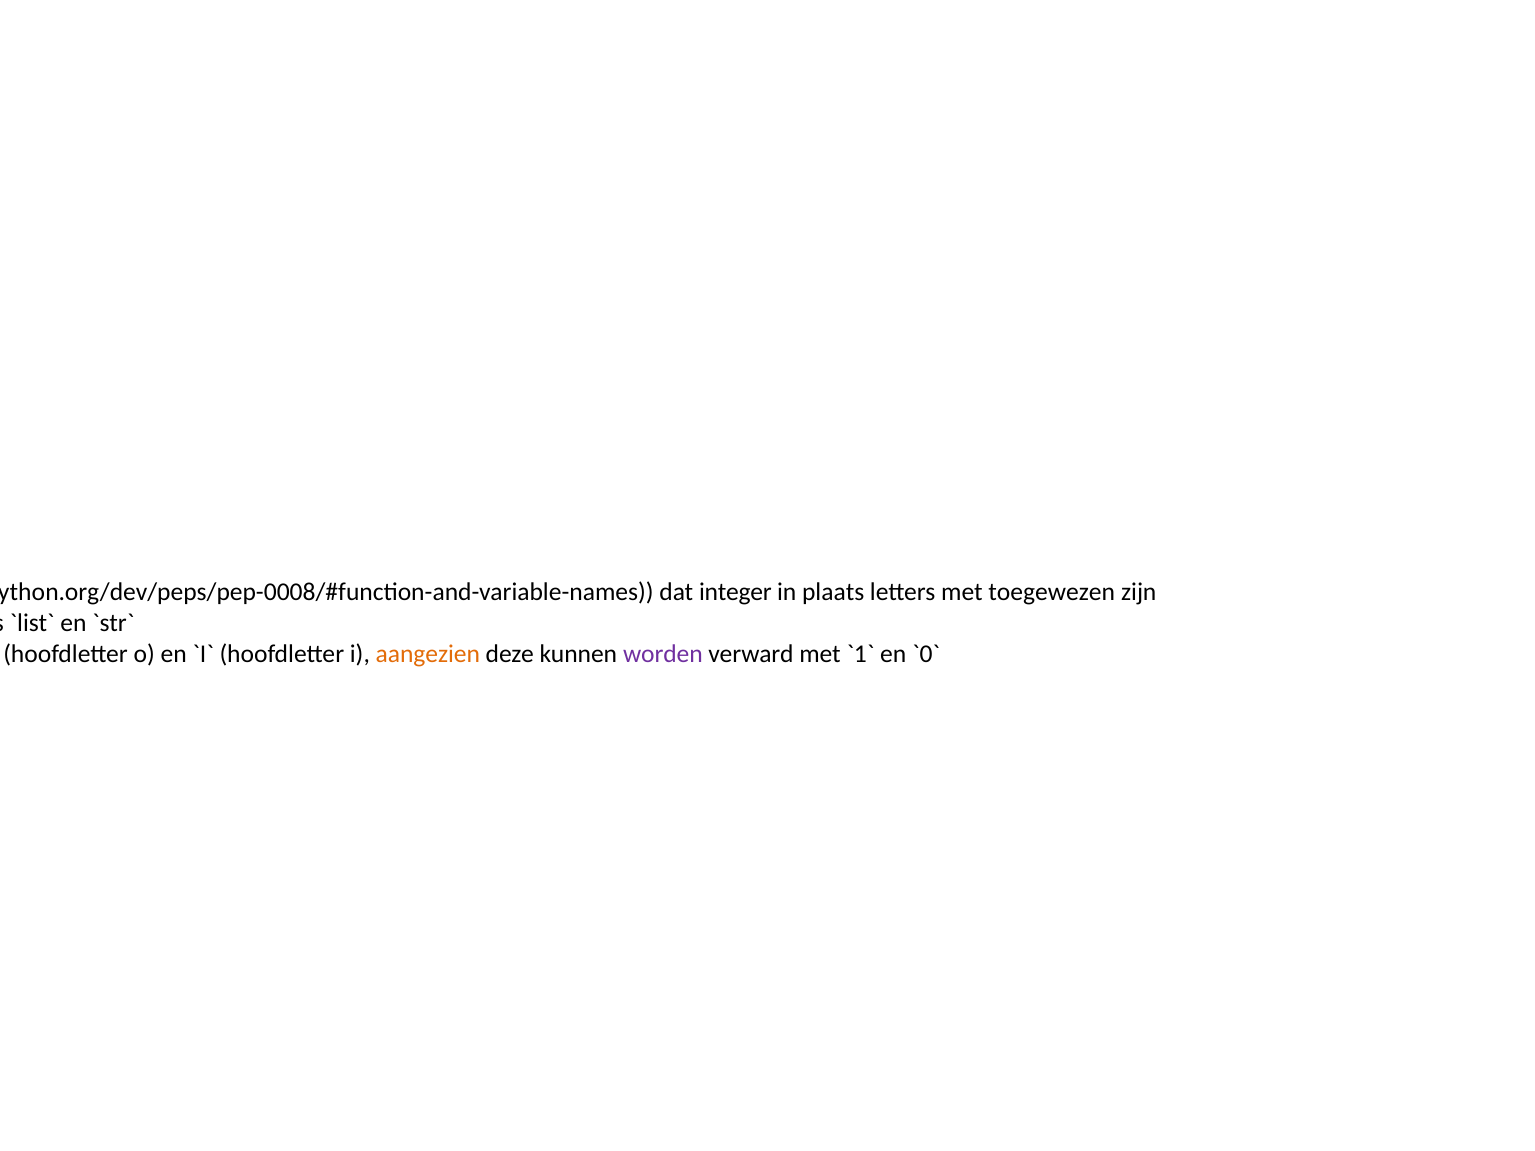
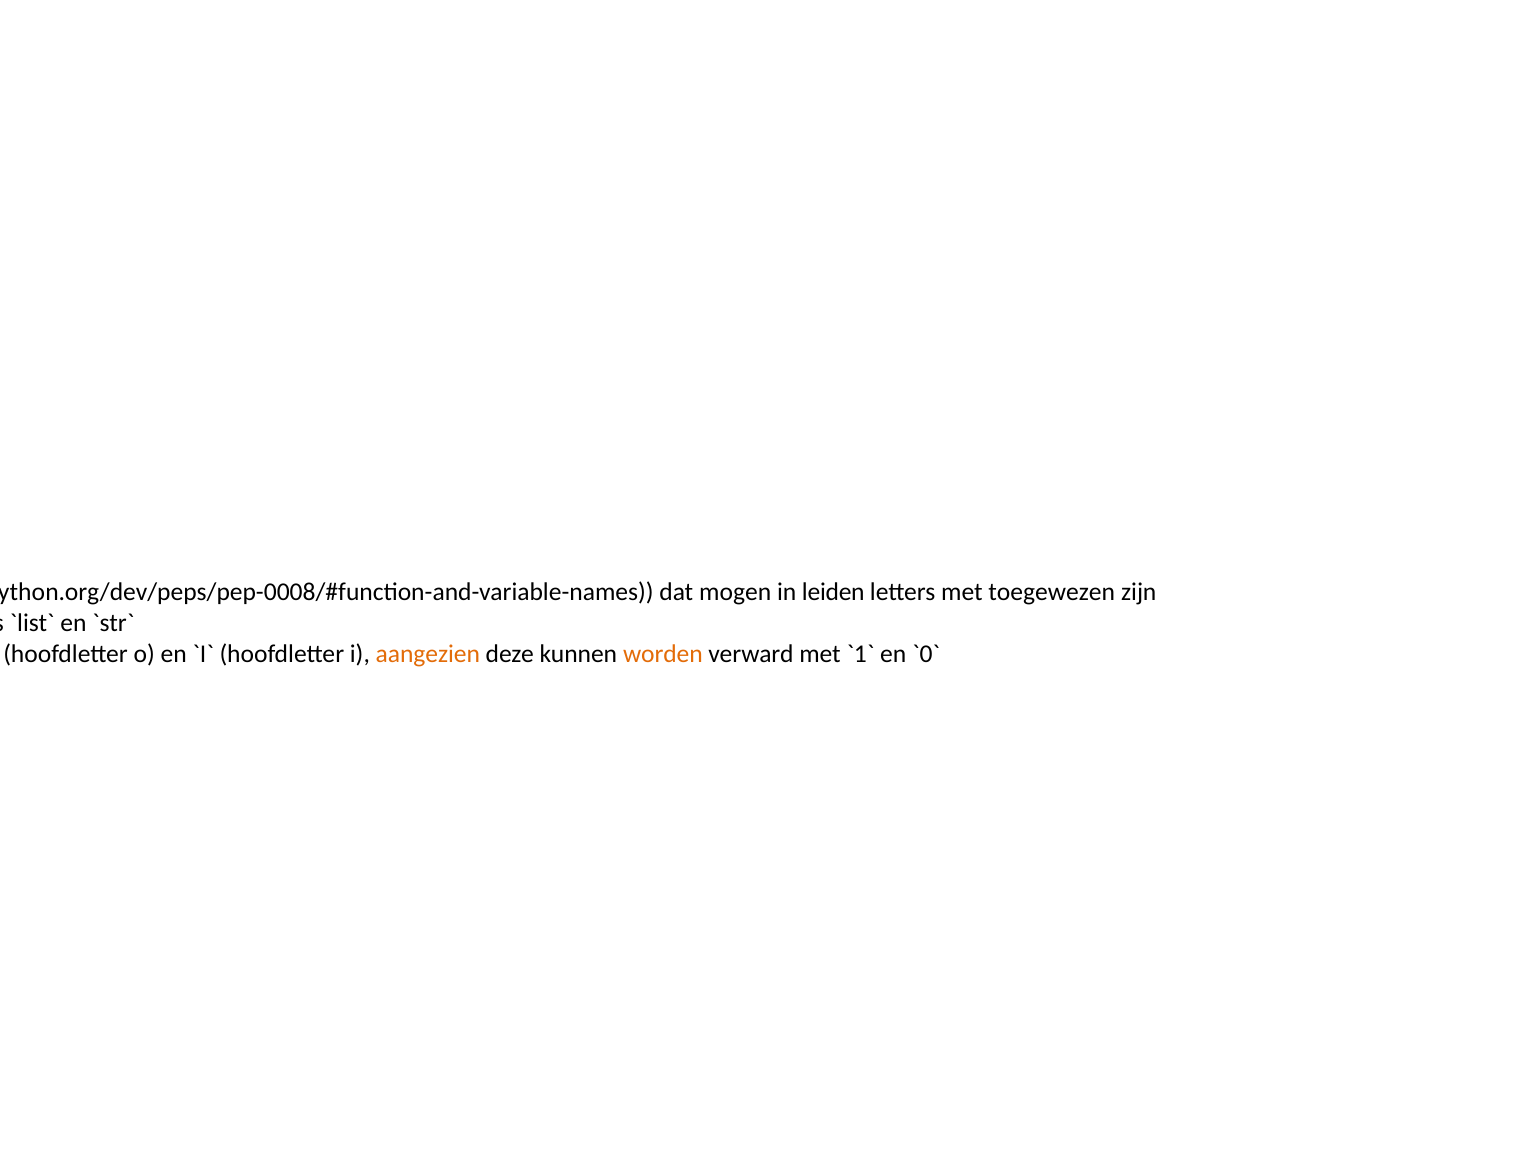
dat integer: integer -> mogen
plaats: plaats -> leiden
worden colour: purple -> orange
